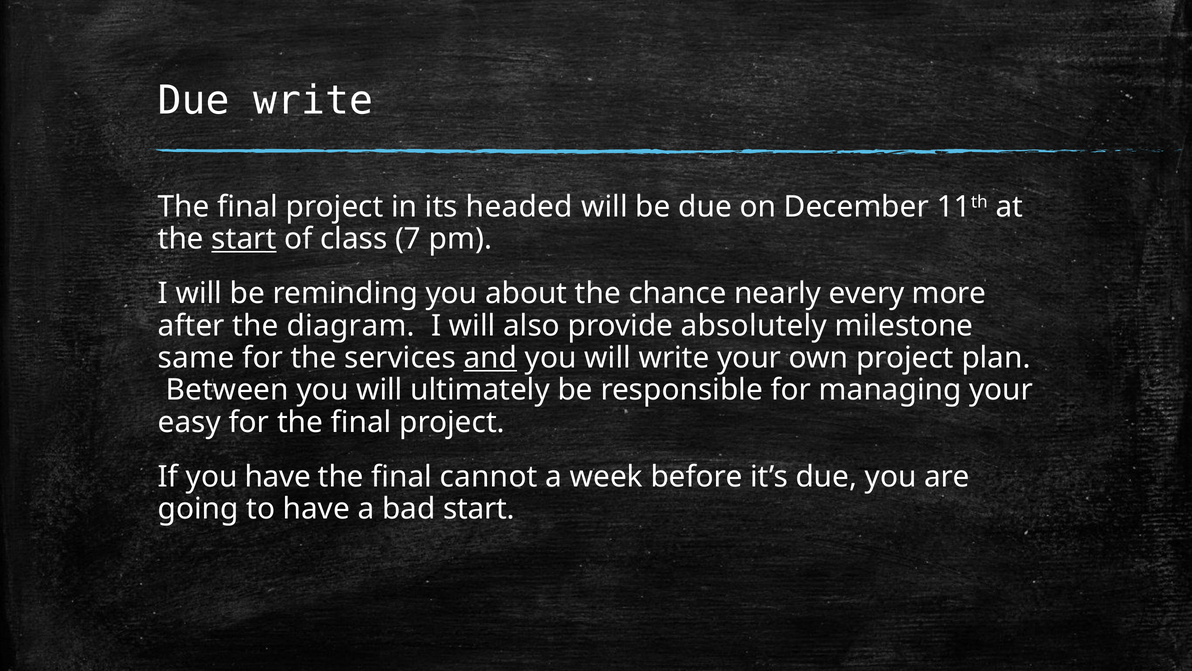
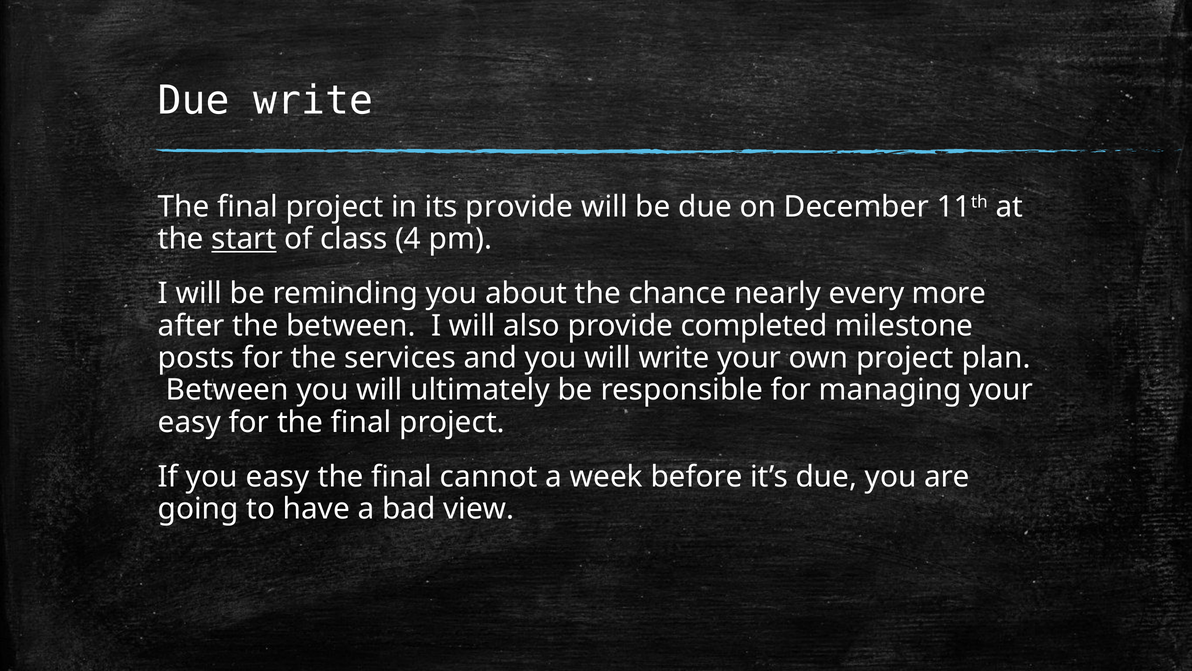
its headed: headed -> provide
7: 7 -> 4
the diagram: diagram -> between
absolutely: absolutely -> completed
same: same -> posts
and underline: present -> none
you have: have -> easy
bad start: start -> view
